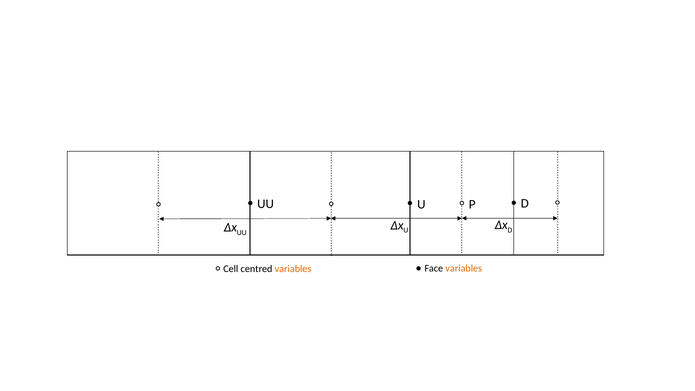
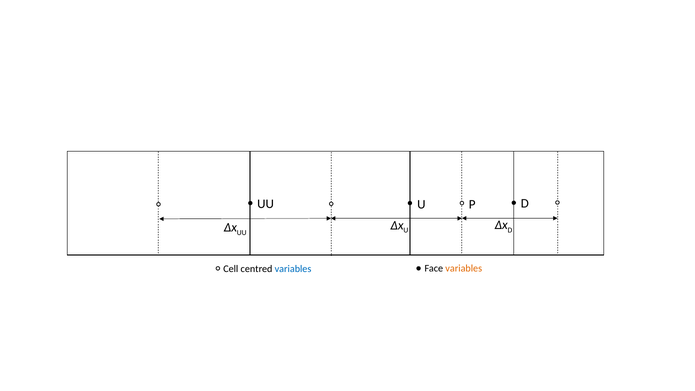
variables at (293, 269) colour: orange -> blue
